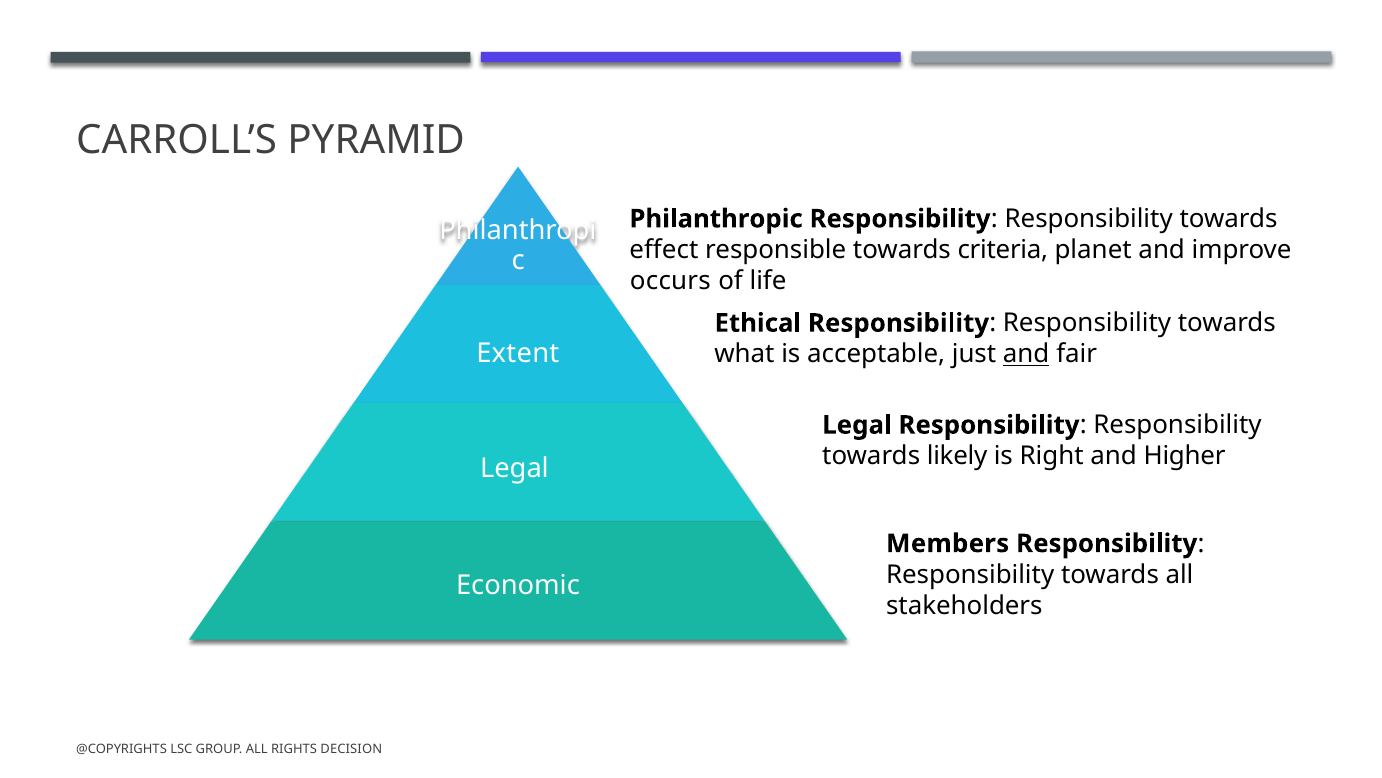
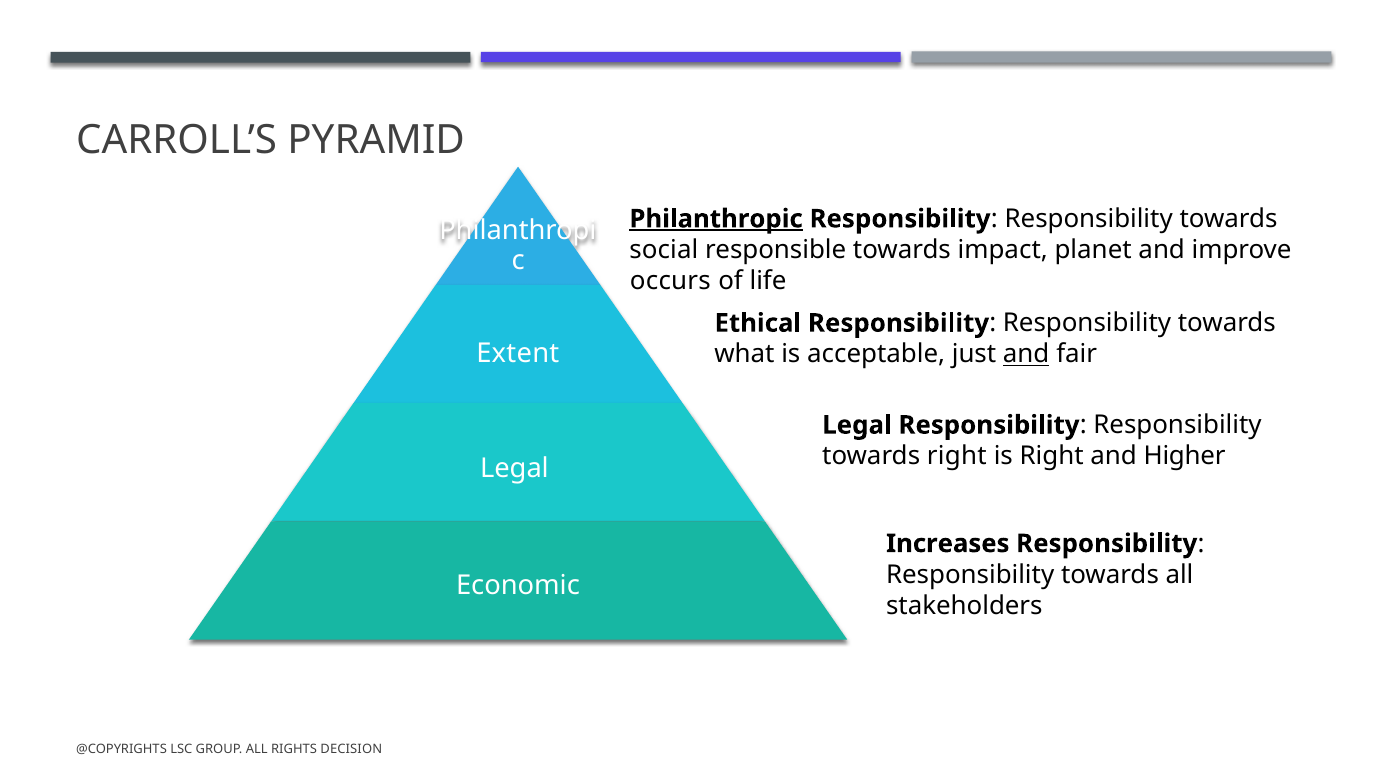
Philanthropic underline: none -> present
effect: effect -> social
criteria: criteria -> impact
towards likely: likely -> right
Members: Members -> Increases
